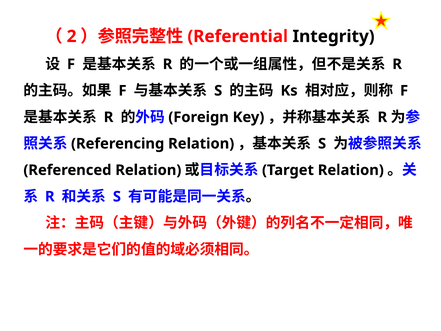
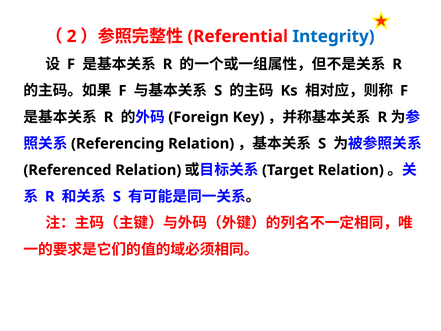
Integrity colour: black -> blue
